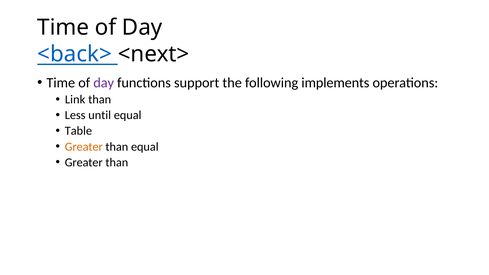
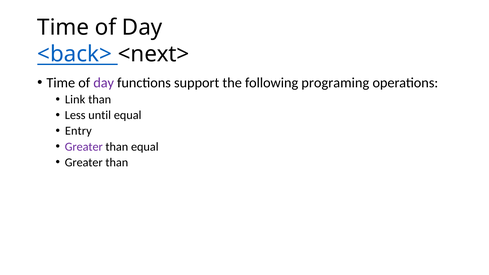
implements: implements -> programing
Table: Table -> Entry
Greater at (84, 147) colour: orange -> purple
